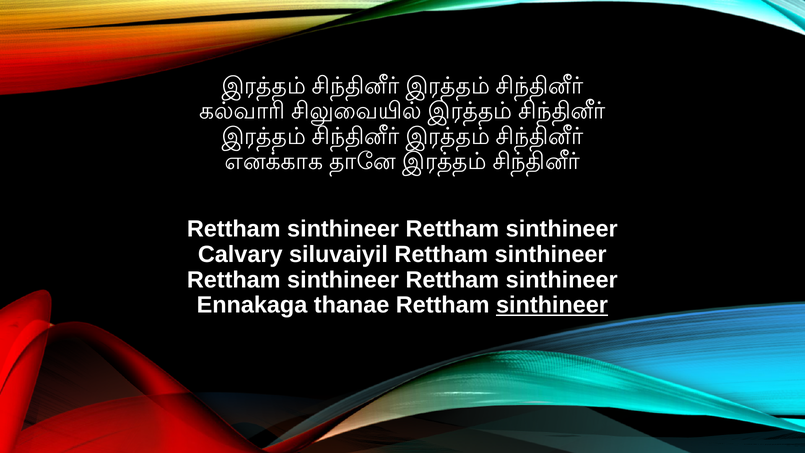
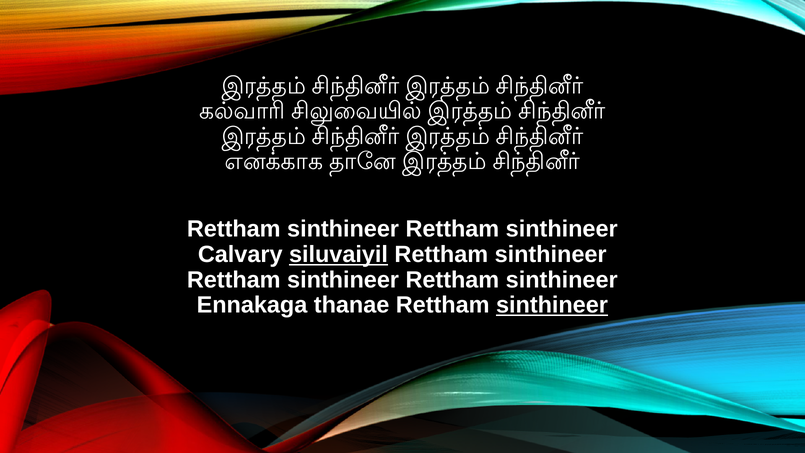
siluvaiyil underline: none -> present
